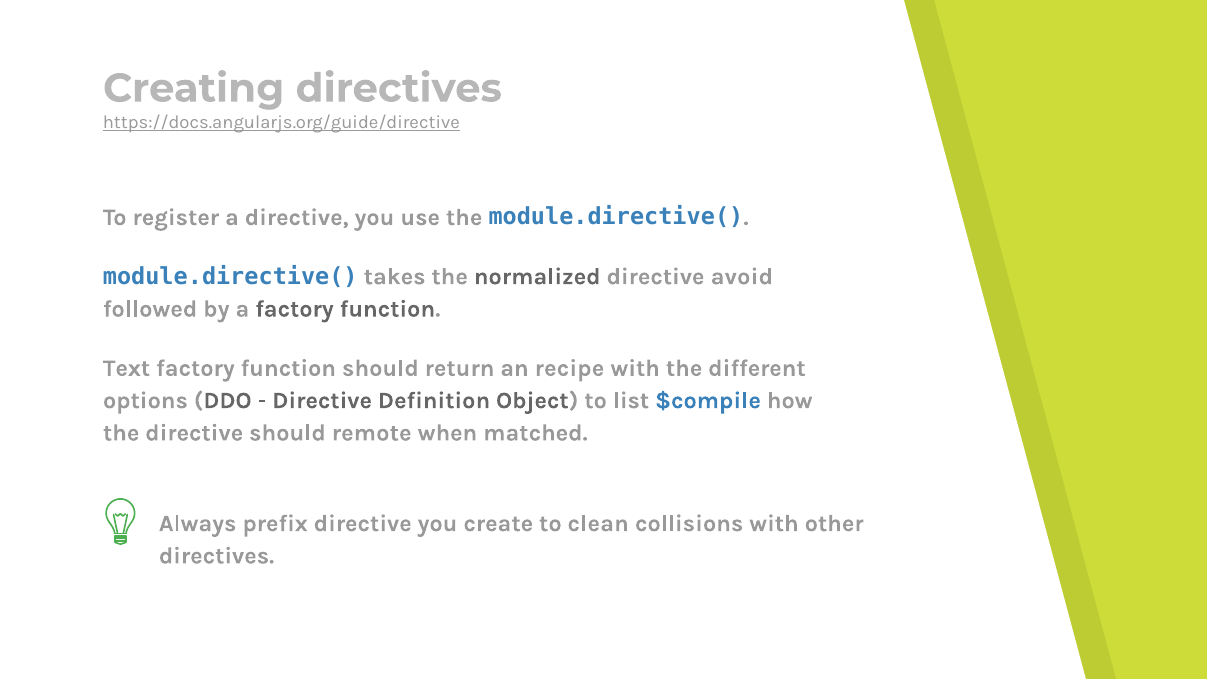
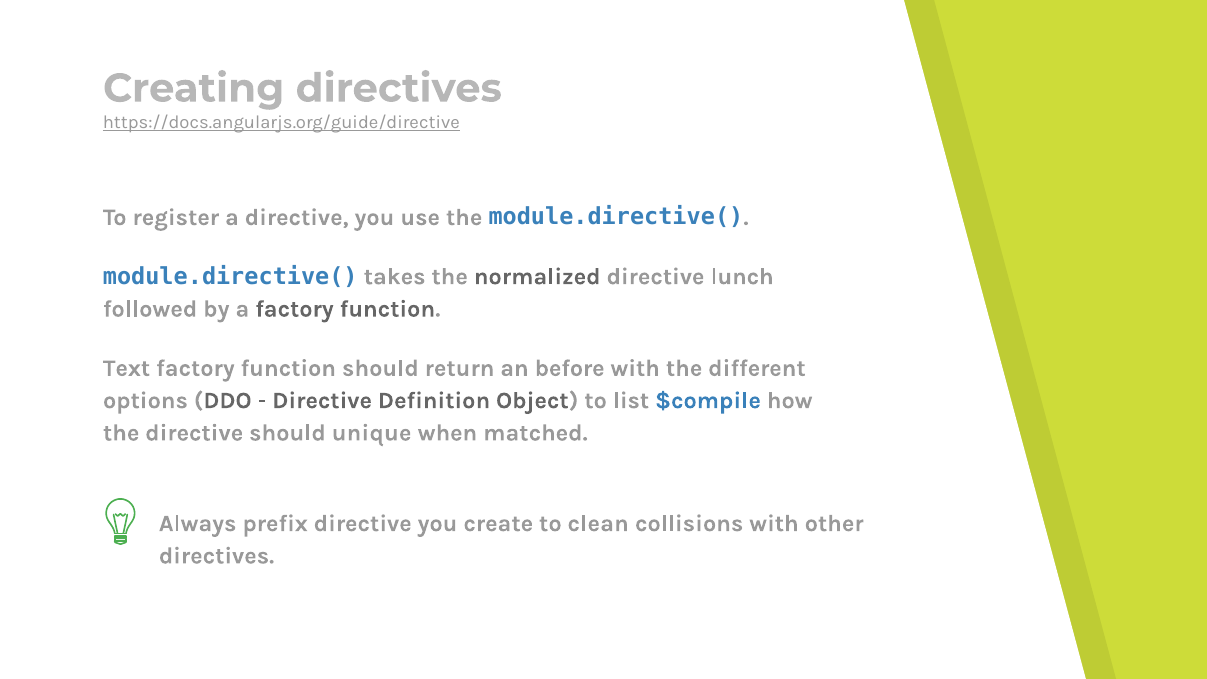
avoid: avoid -> lunch
recipe: recipe -> before
remote: remote -> unique
